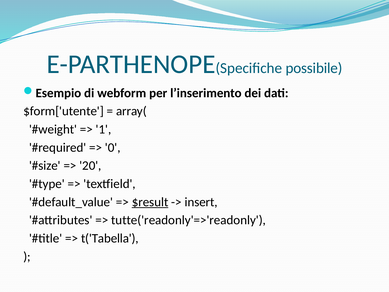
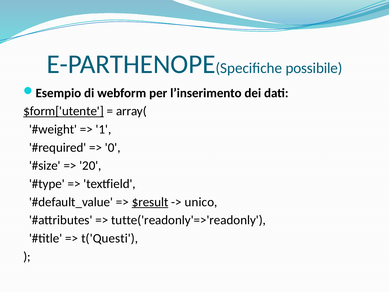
$form['utente underline: none -> present
insert: insert -> unico
t('Tabella: t('Tabella -> t('Questi
